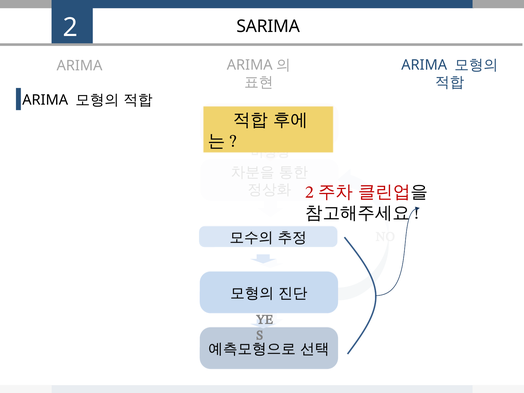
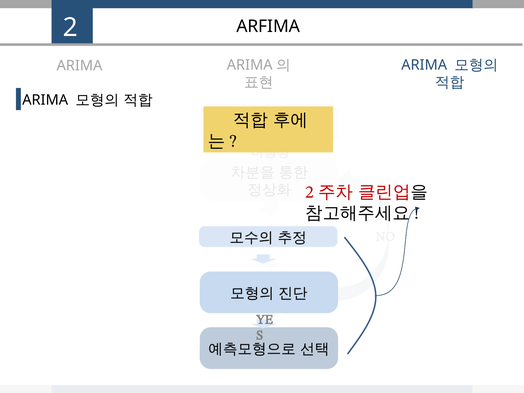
SARIMA: SARIMA -> ARFIMA
